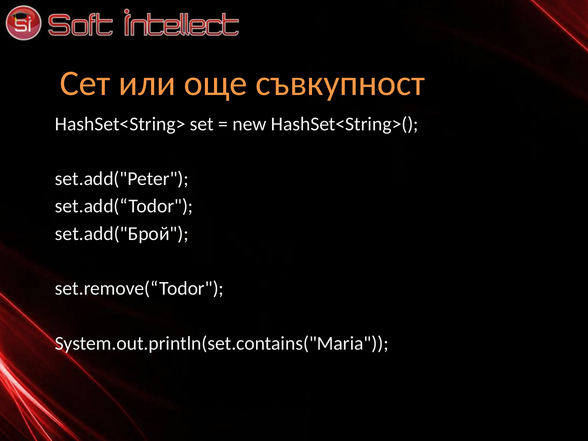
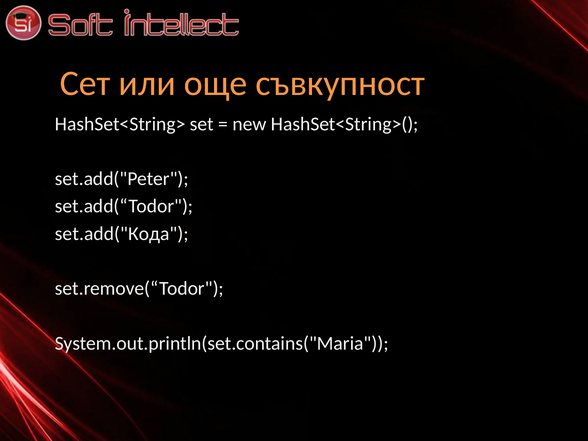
set.add("Брой: set.add("Брой -> set.add("Кода
